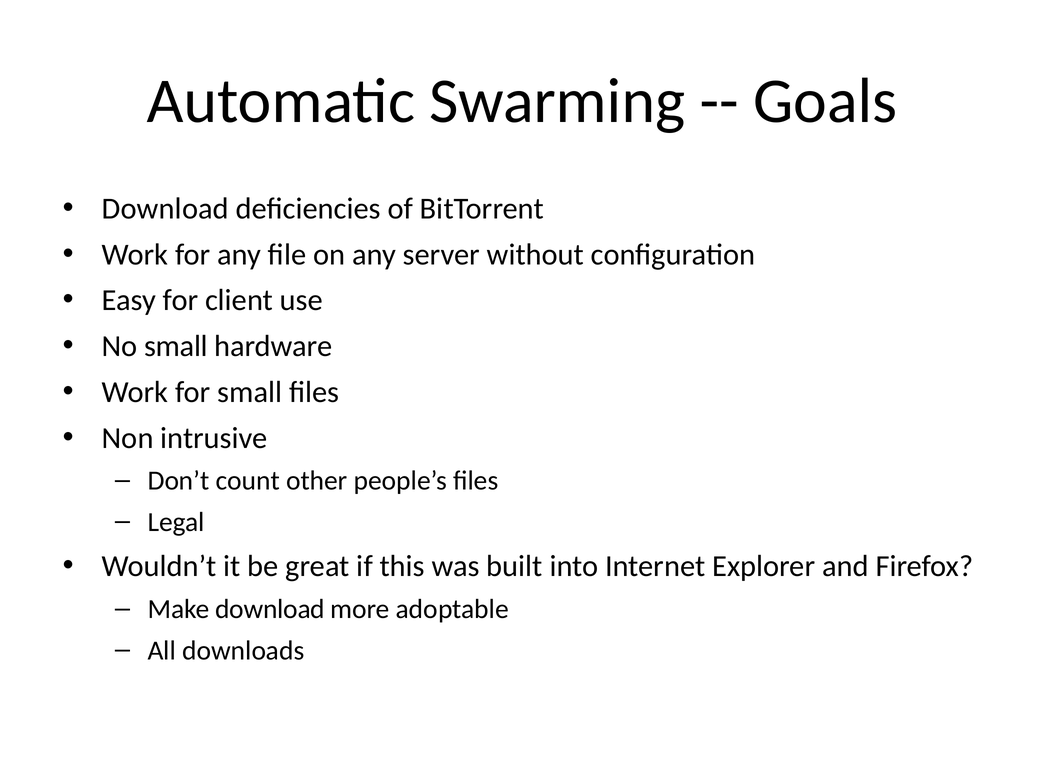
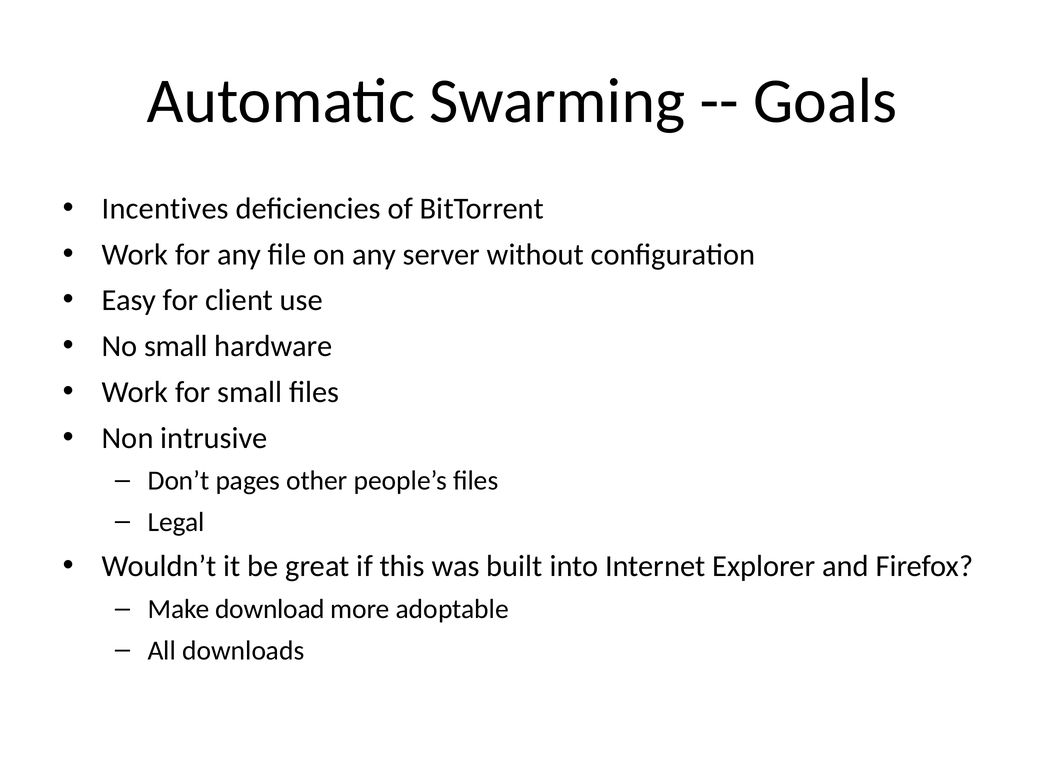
Download at (165, 209): Download -> Incentives
count: count -> pages
